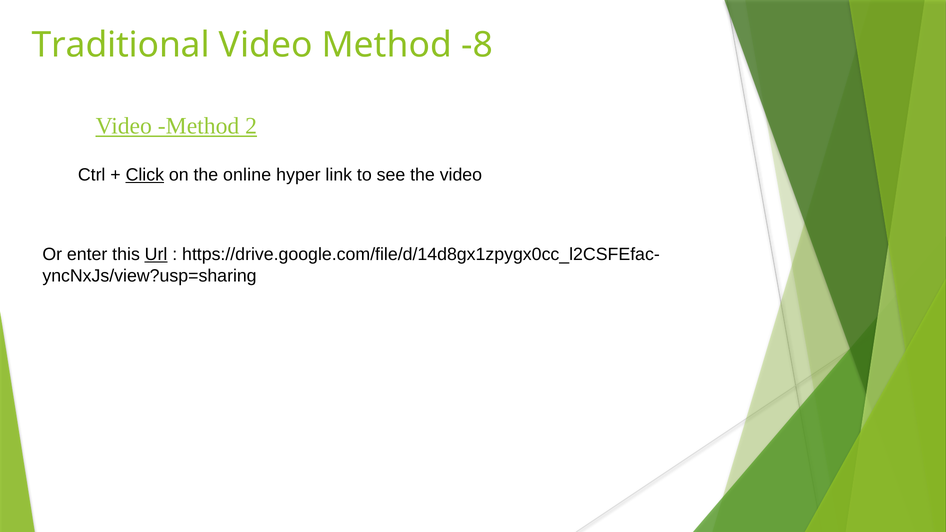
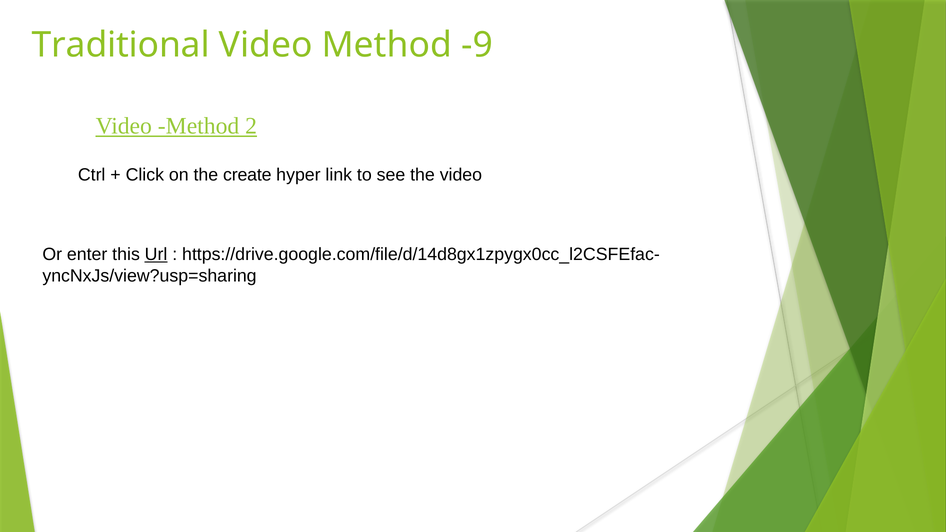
-8: -8 -> -9
Click underline: present -> none
online: online -> create
